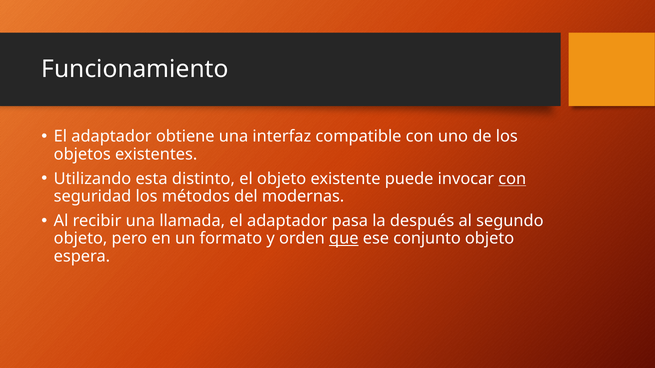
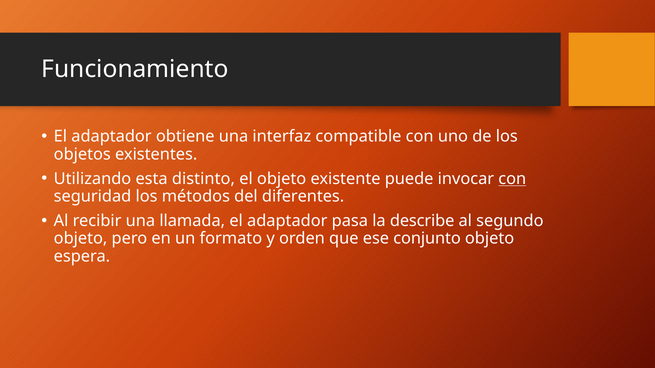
modernas: modernas -> diferentes
después: después -> describe
que underline: present -> none
